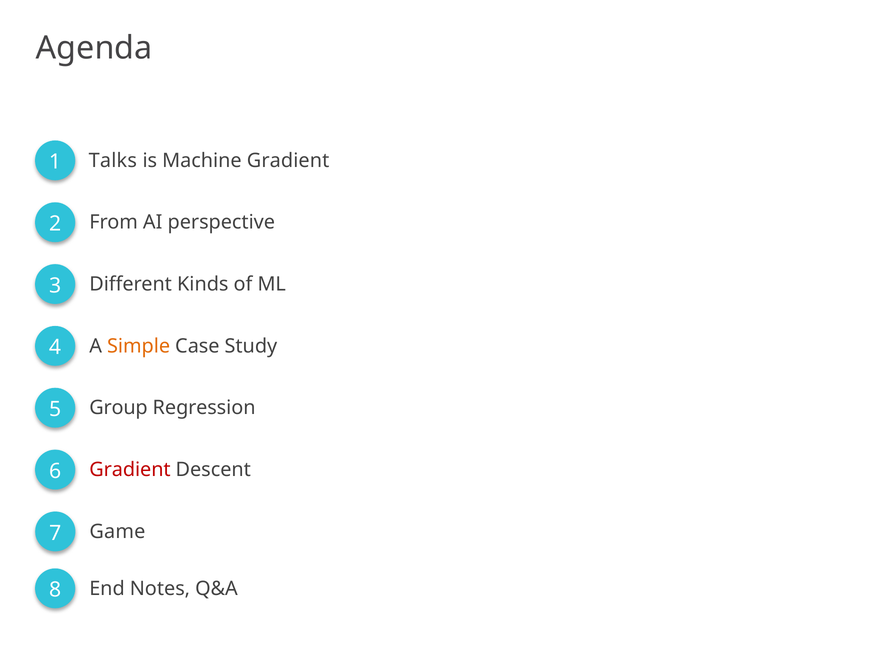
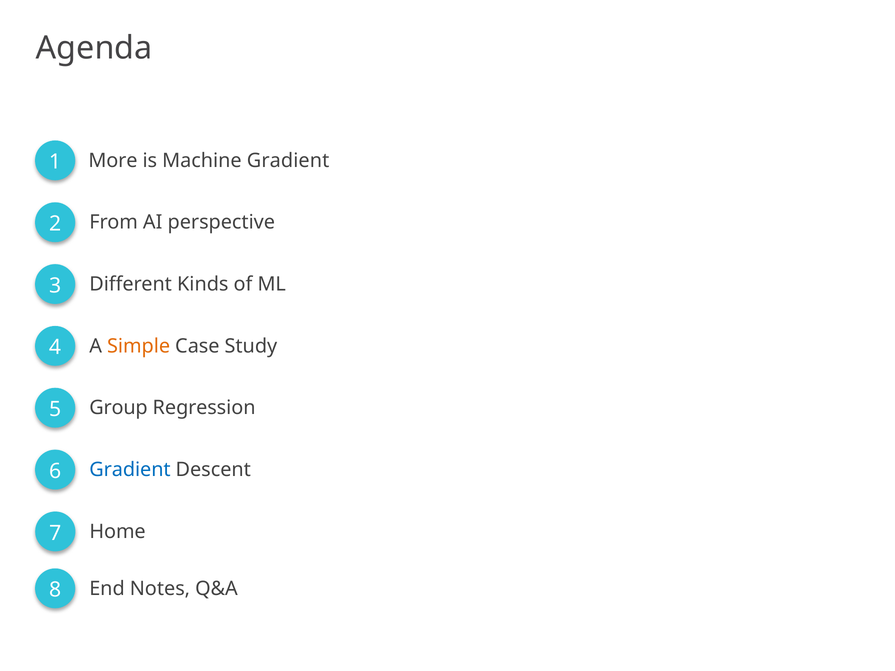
Talks: Talks -> More
Gradient at (130, 470) colour: red -> blue
Game: Game -> Home
